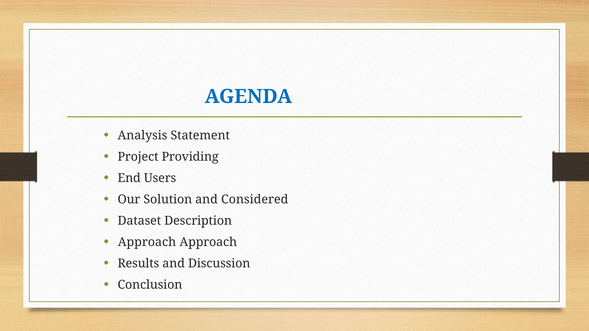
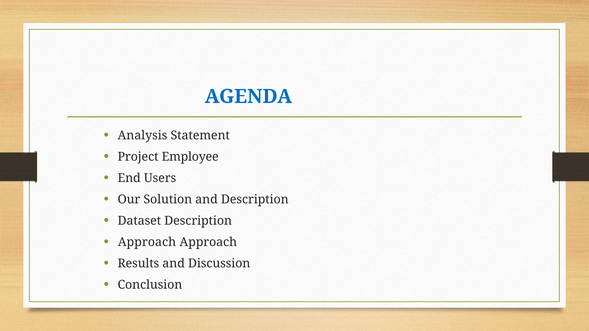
Providing: Providing -> Employee
and Considered: Considered -> Description
